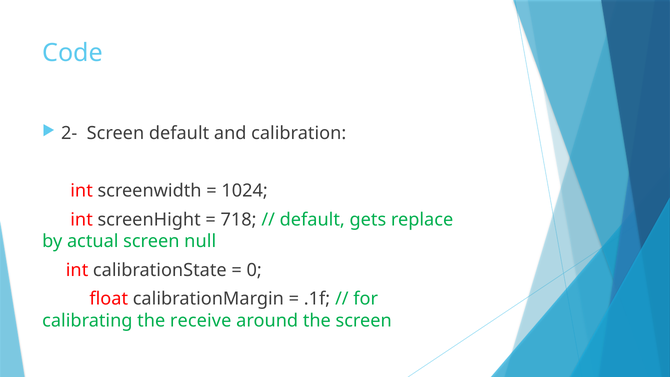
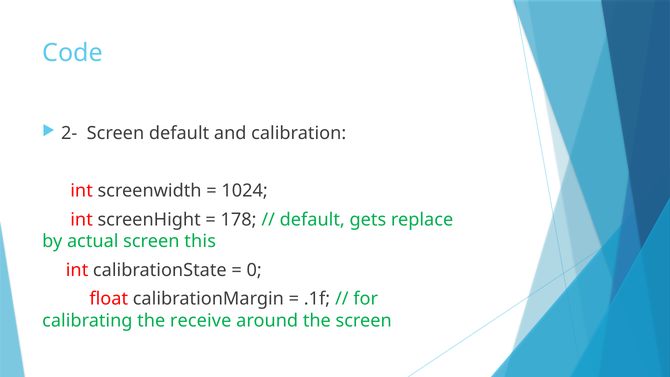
718: 718 -> 178
null: null -> this
